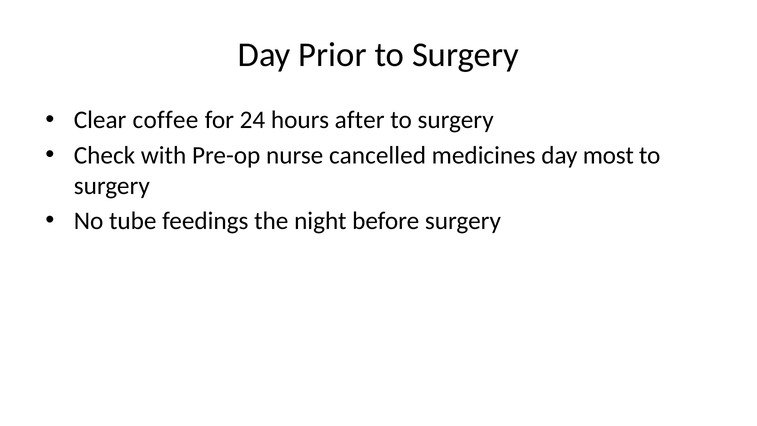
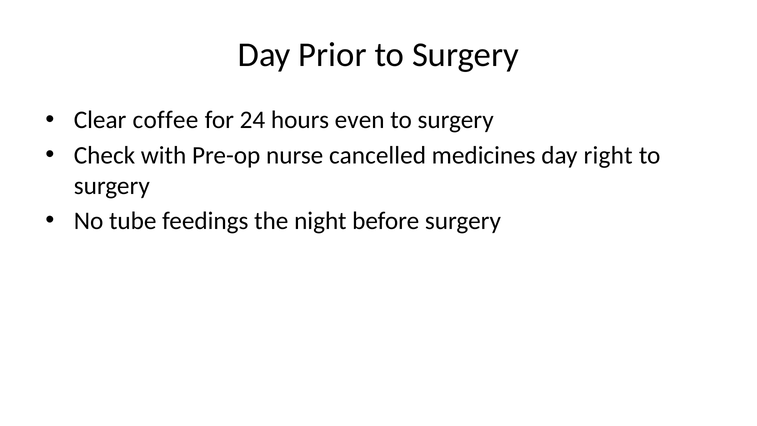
after: after -> even
most: most -> right
